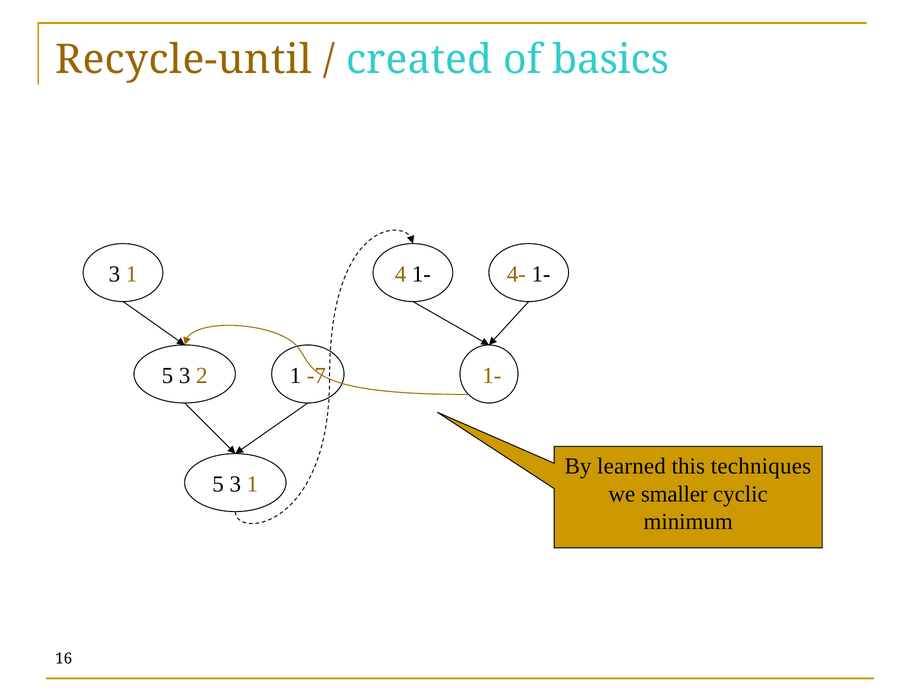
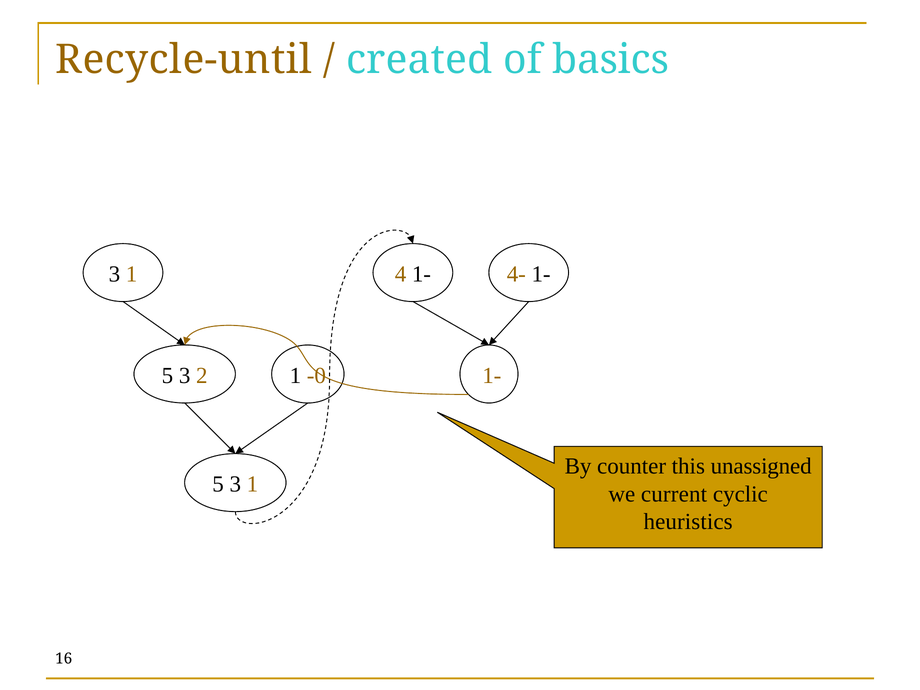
-7: -7 -> -0
learned: learned -> counter
techniques: techniques -> unassigned
smaller: smaller -> current
minimum: minimum -> heuristics
